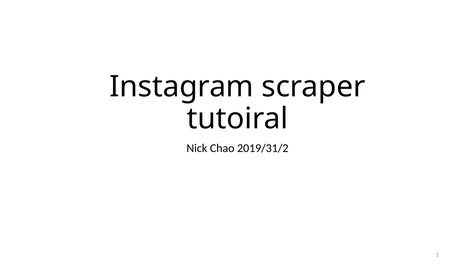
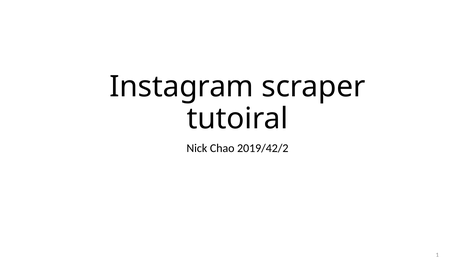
2019/31/2: 2019/31/2 -> 2019/42/2
